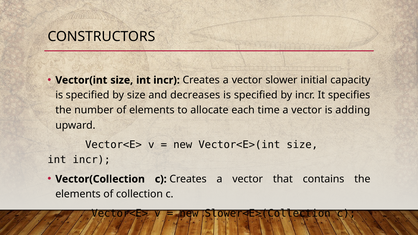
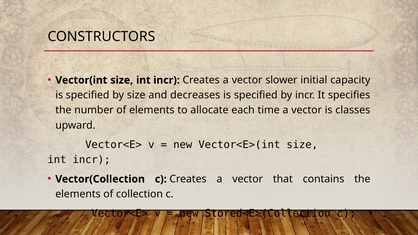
adding: adding -> classes
Slower<E>(Collection: Slower<E>(Collection -> Stored<E>(Collection
